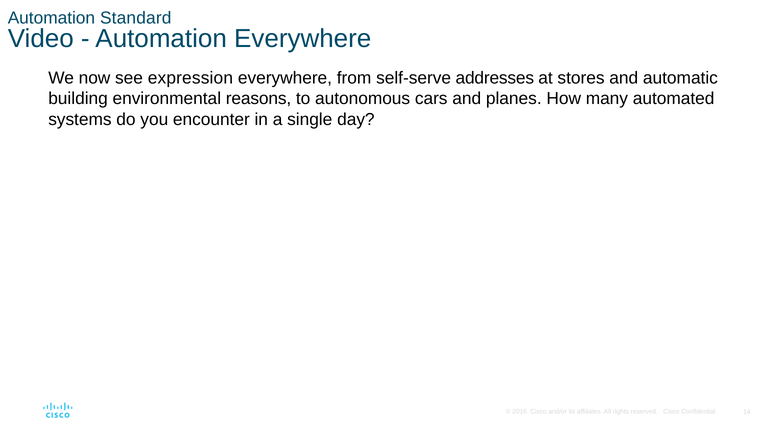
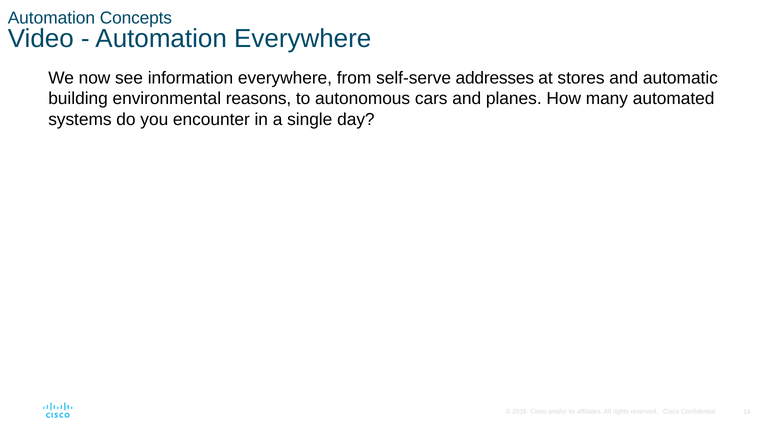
Standard: Standard -> Concepts
expression: expression -> information
